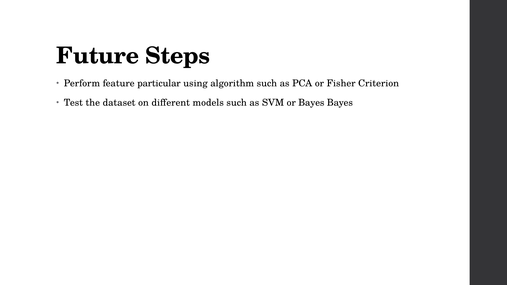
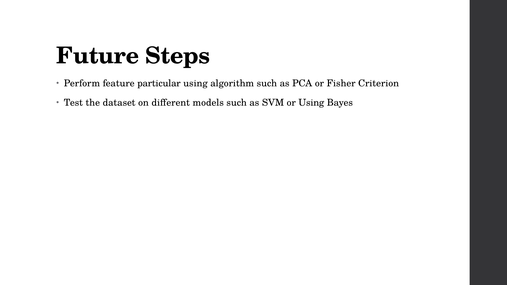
or Bayes: Bayes -> Using
